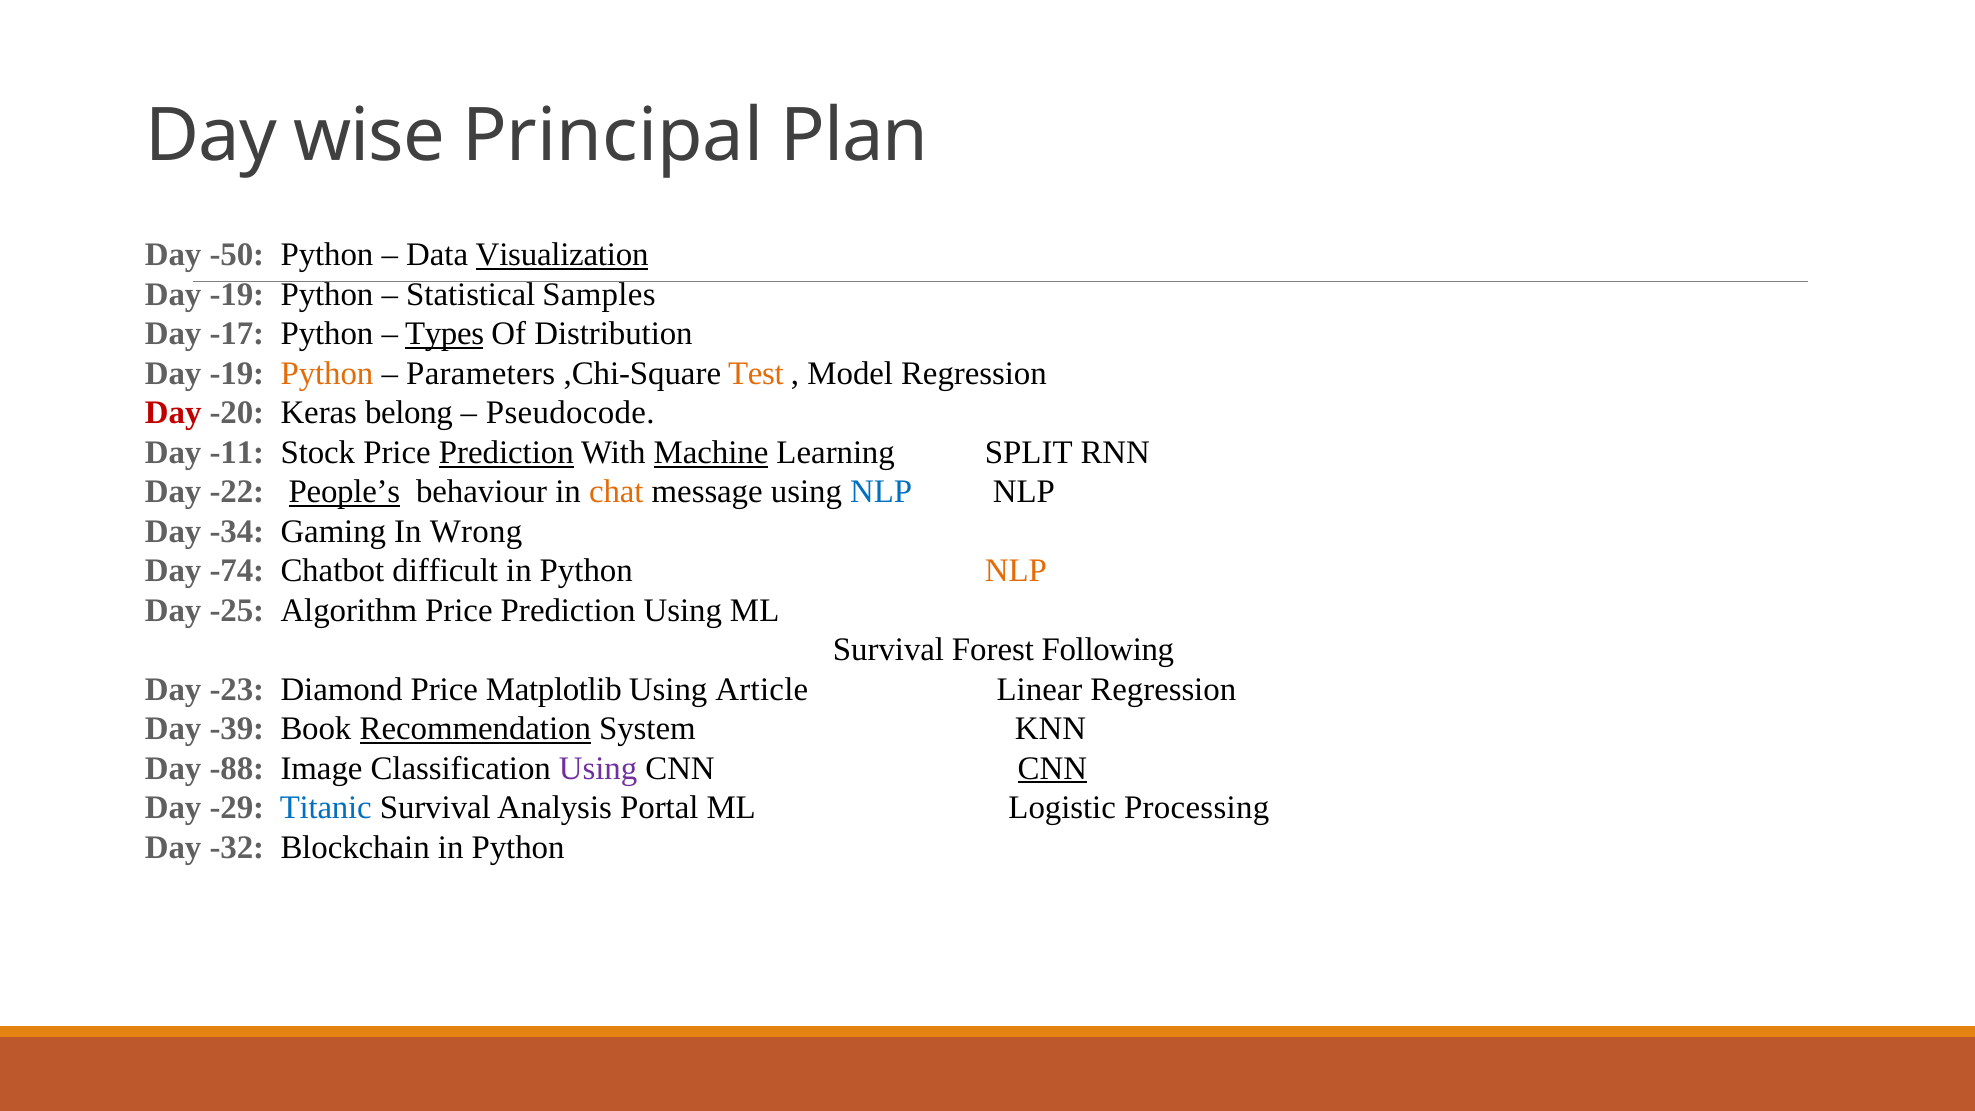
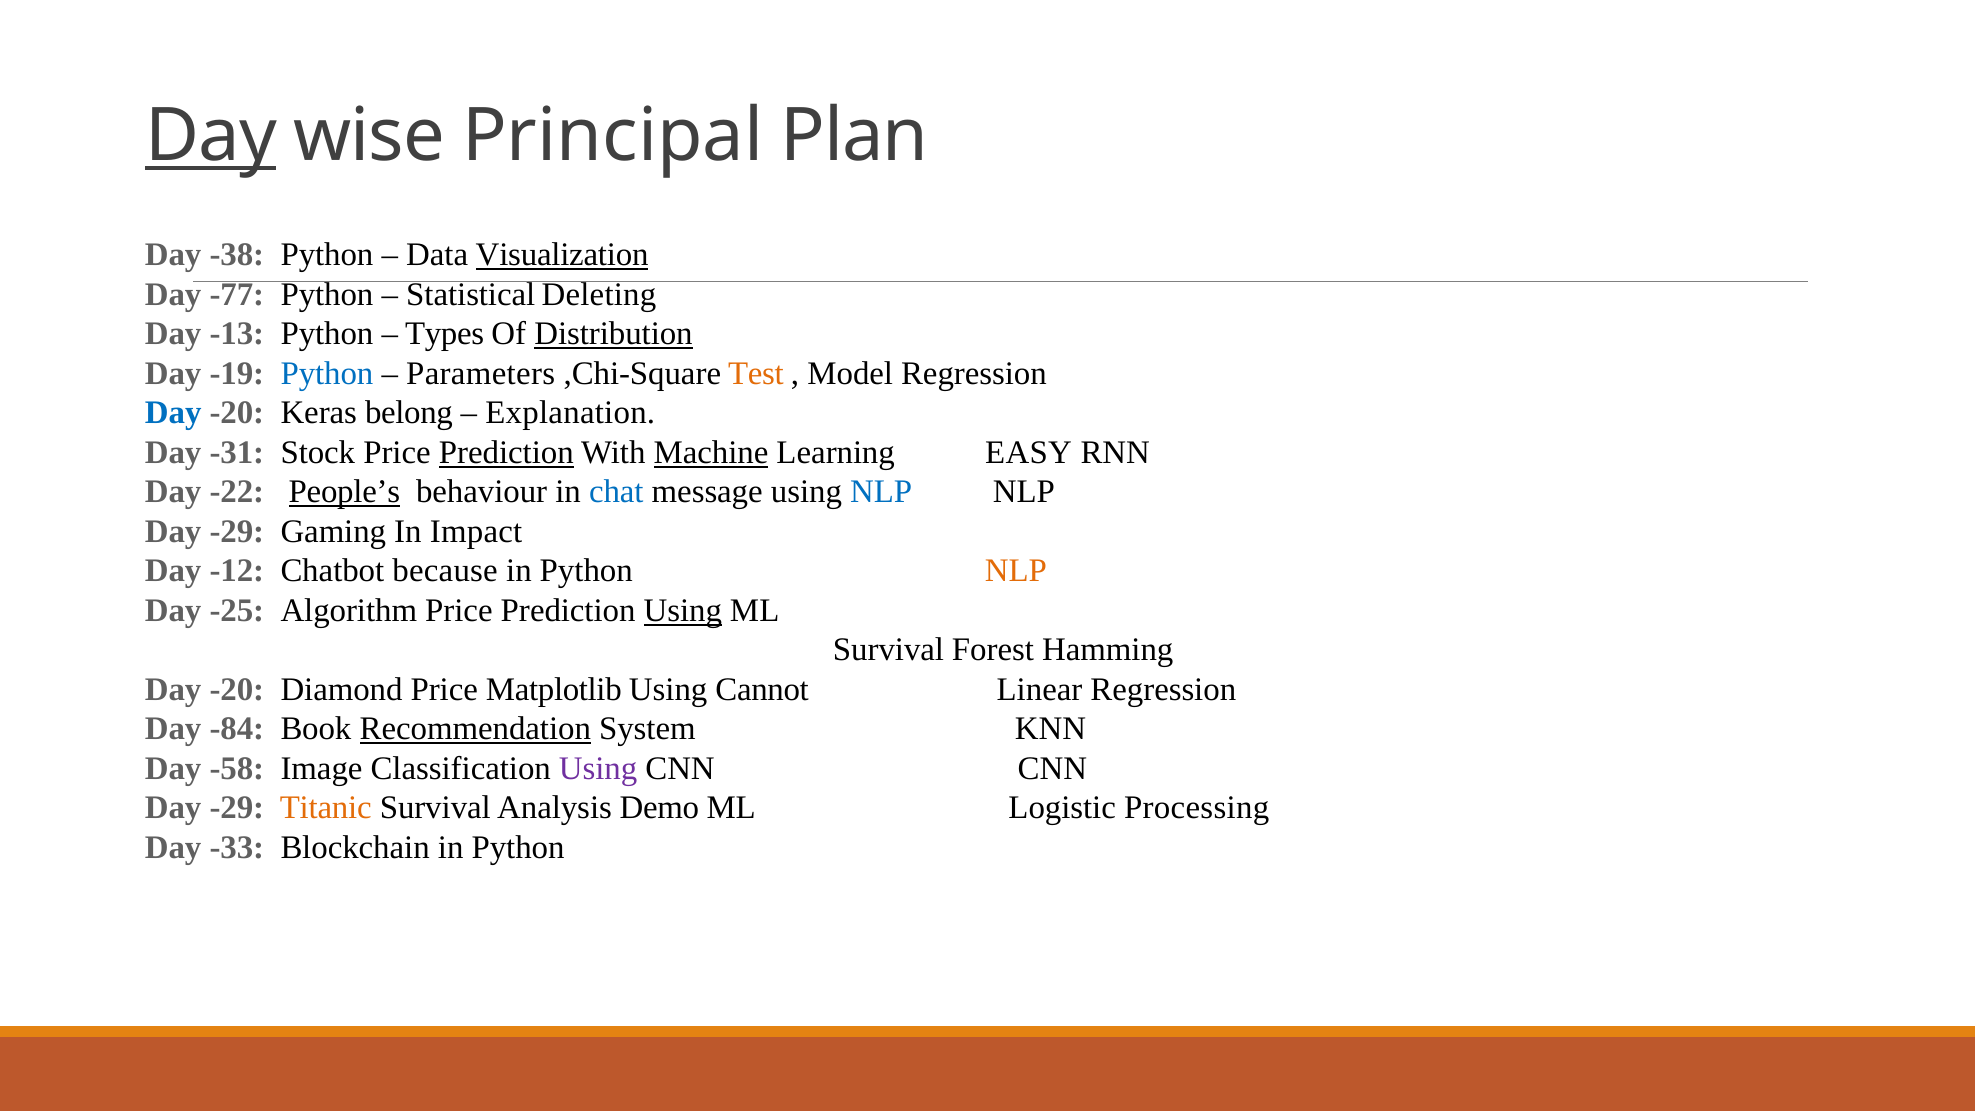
Day at (211, 136) underline: none -> present
-50: -50 -> -38
-19 at (237, 294): -19 -> -77
Samples: Samples -> Deleting
-17: -17 -> -13
Types underline: present -> none
Distribution underline: none -> present
Python at (327, 373) colour: orange -> blue
Day at (173, 413) colour: red -> blue
Pseudocode: Pseudocode -> Explanation
-11: -11 -> -31
SPLIT: SPLIT -> EASY
chat colour: orange -> blue
-34 at (237, 531): -34 -> -29
Wrong: Wrong -> Impact
-74: -74 -> -12
difficult: difficult -> because
Using at (683, 610) underline: none -> present
Following: Following -> Hamming
-23 at (237, 689): -23 -> -20
Article: Article -> Cannot
-39: -39 -> -84
-88: -88 -> -58
CNN at (1052, 768) underline: present -> none
Titanic colour: blue -> orange
Portal: Portal -> Demo
-32: -32 -> -33
